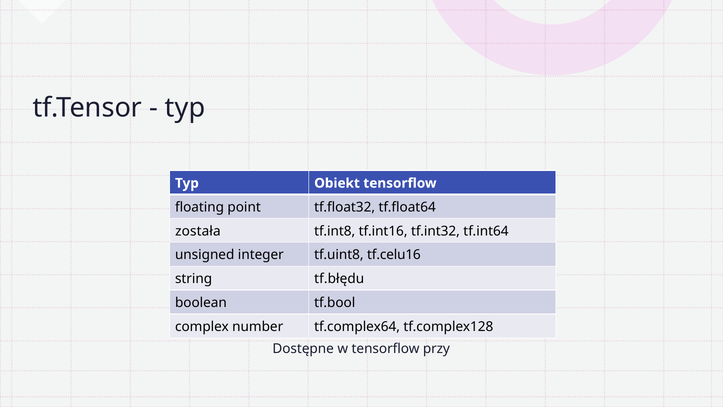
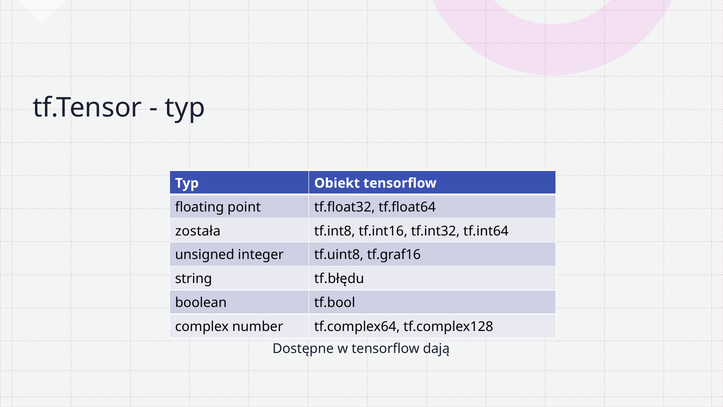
tf.celu16: tf.celu16 -> tf.graf16
przy: przy -> dają
